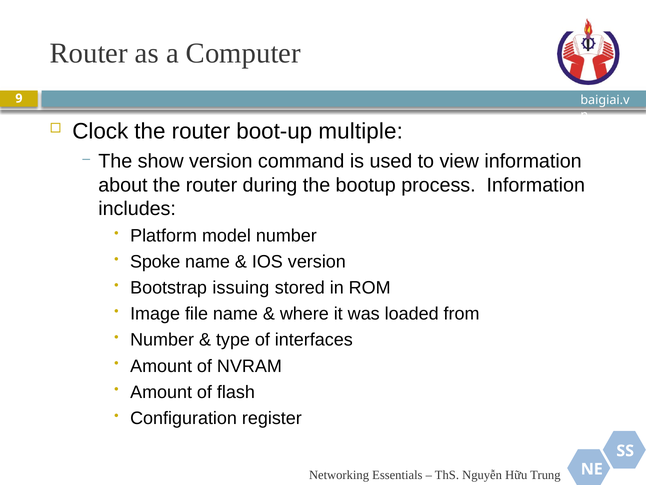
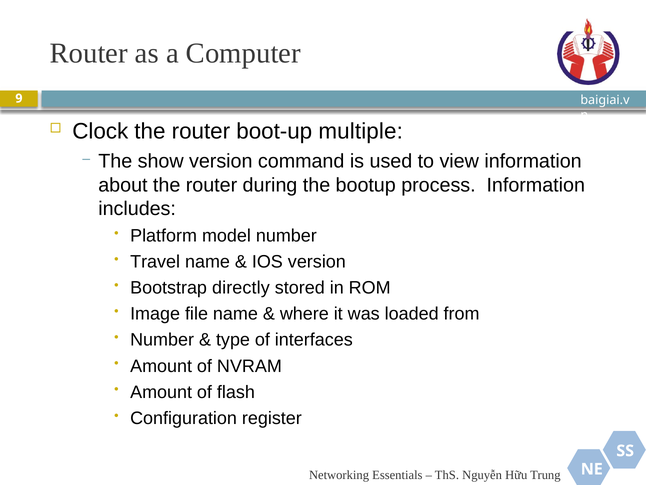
Spoke: Spoke -> Travel
issuing: issuing -> directly
